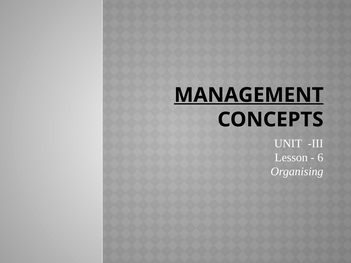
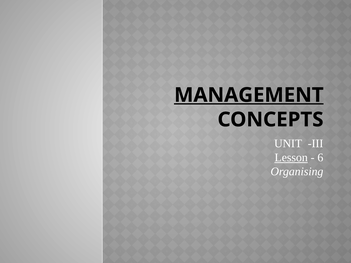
Lesson underline: none -> present
